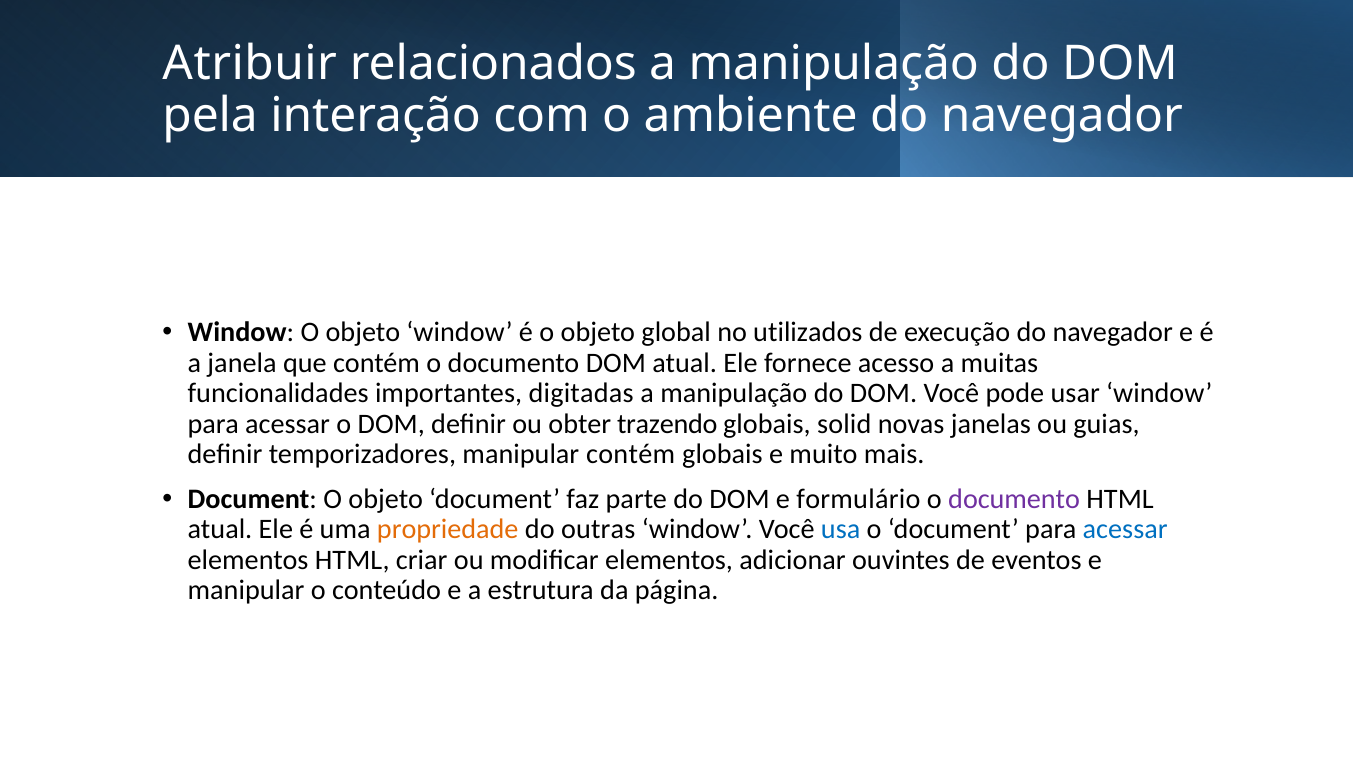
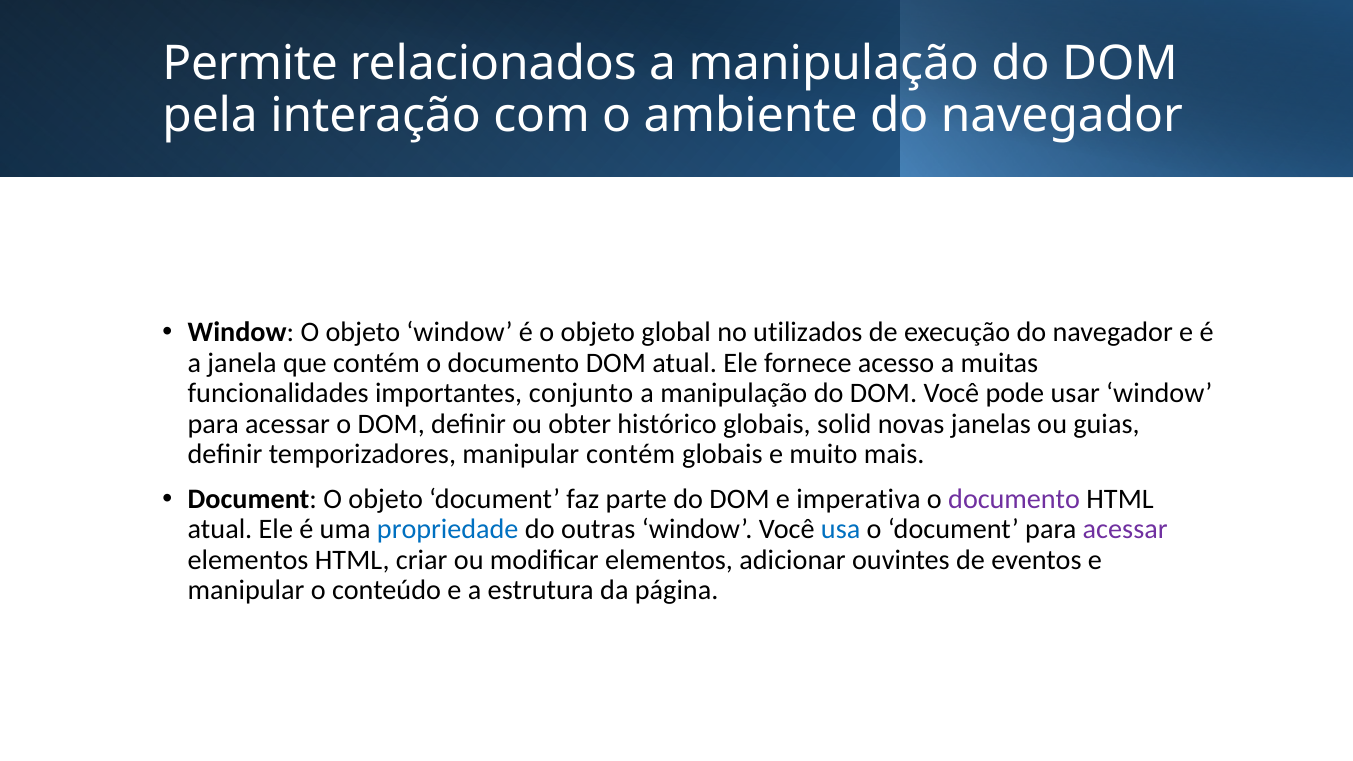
Atribuir: Atribuir -> Permite
digitadas: digitadas -> conjunto
trazendo: trazendo -> histórico
formulário: formulário -> imperativa
propriedade colour: orange -> blue
acessar at (1125, 529) colour: blue -> purple
